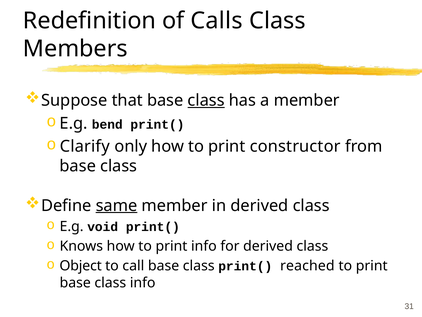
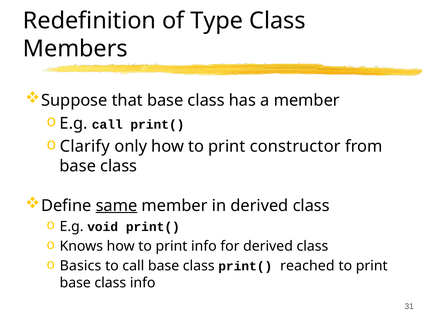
Calls: Calls -> Type
class at (206, 100) underline: present -> none
E.g bend: bend -> call
Object: Object -> Basics
